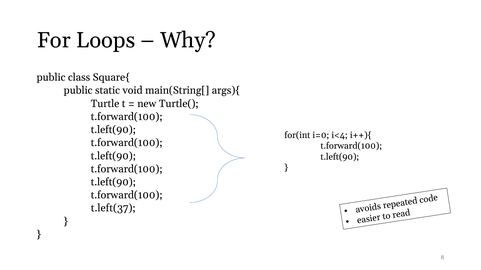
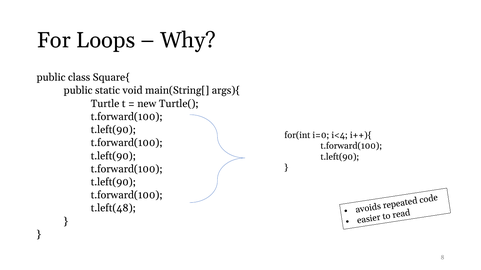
t.left(37: t.left(37 -> t.left(48
